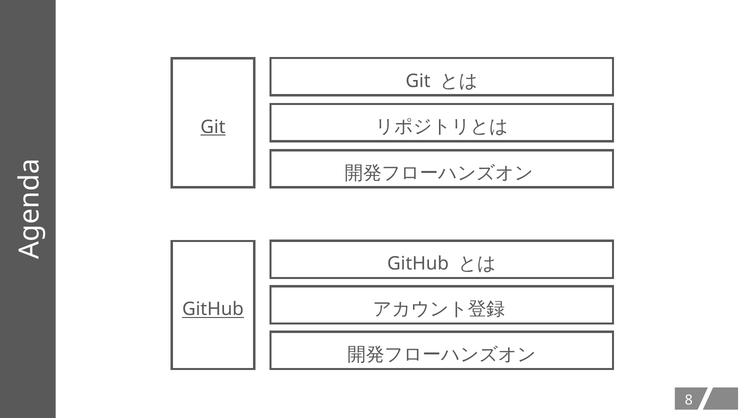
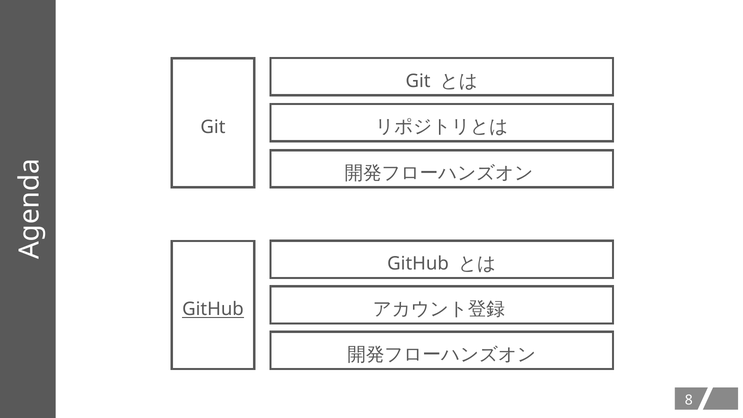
Git at (213, 127) underline: present -> none
